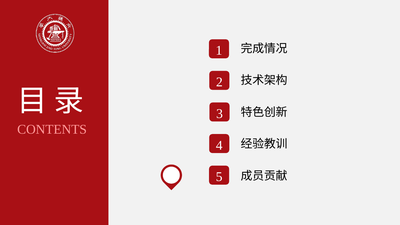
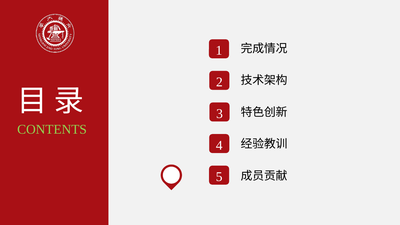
CONTENTS colour: pink -> light green
